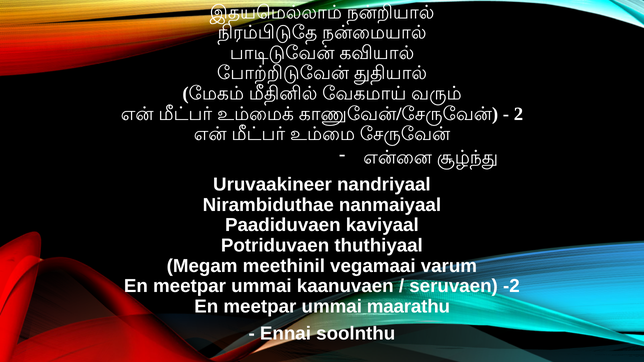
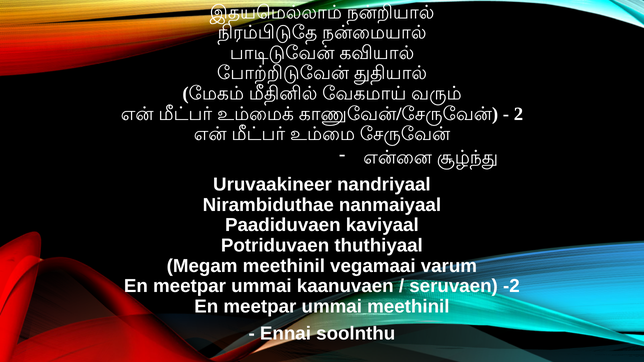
ummai maarathu: maarathu -> meethinil
